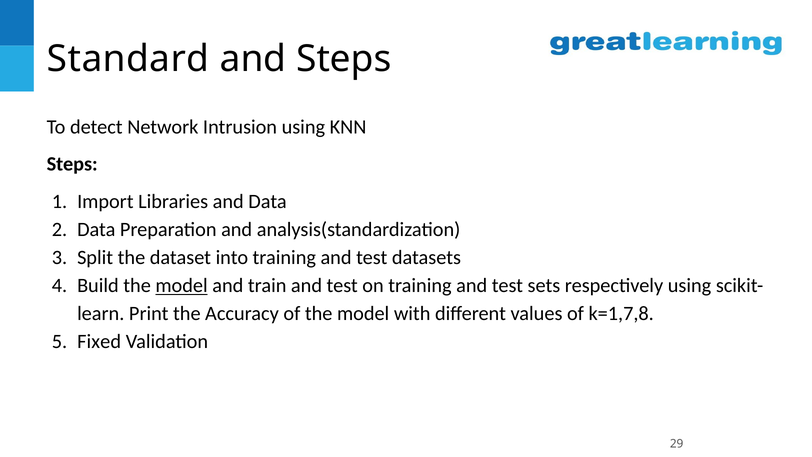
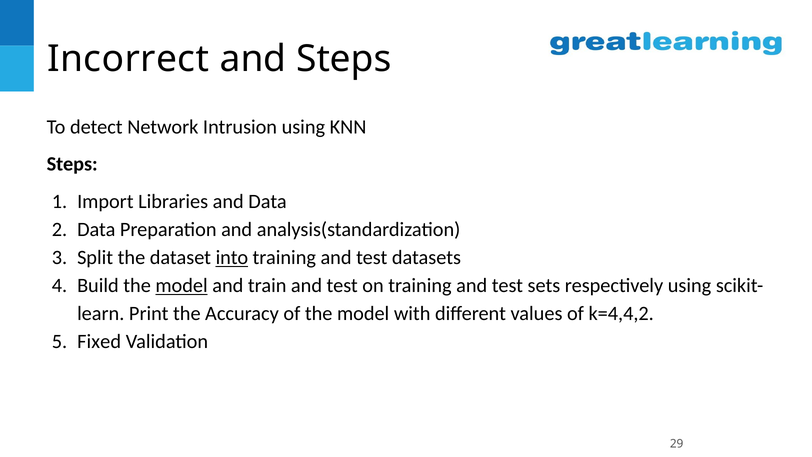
Standard: Standard -> Incorrect
into underline: none -> present
k=1,7,8: k=1,7,8 -> k=4,4,2
